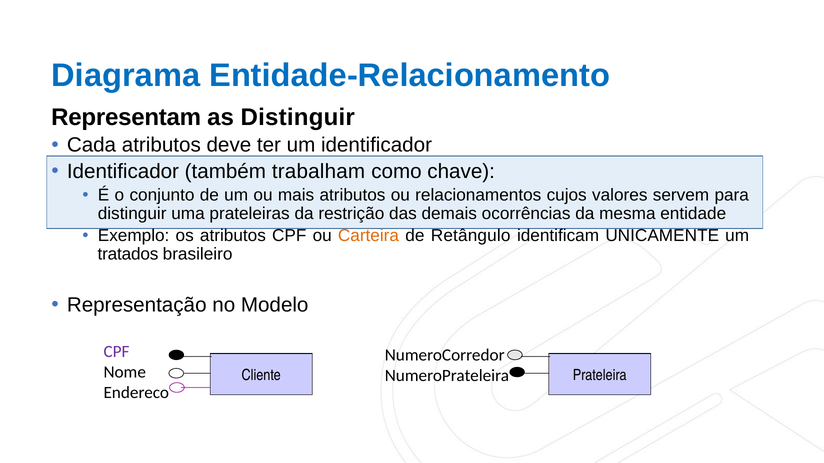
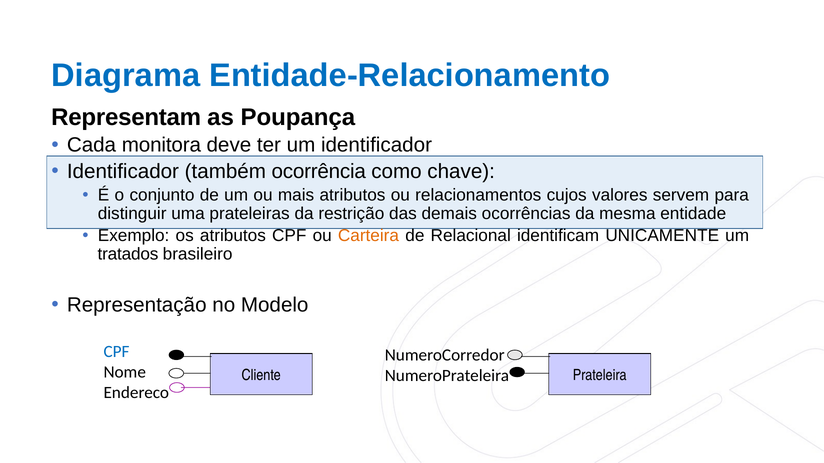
as Distinguir: Distinguir -> Poupança
Cada atributos: atributos -> monitora
trabalham: trabalham -> ocorrência
Retângulo: Retângulo -> Relacional
CPF at (116, 352) colour: purple -> blue
